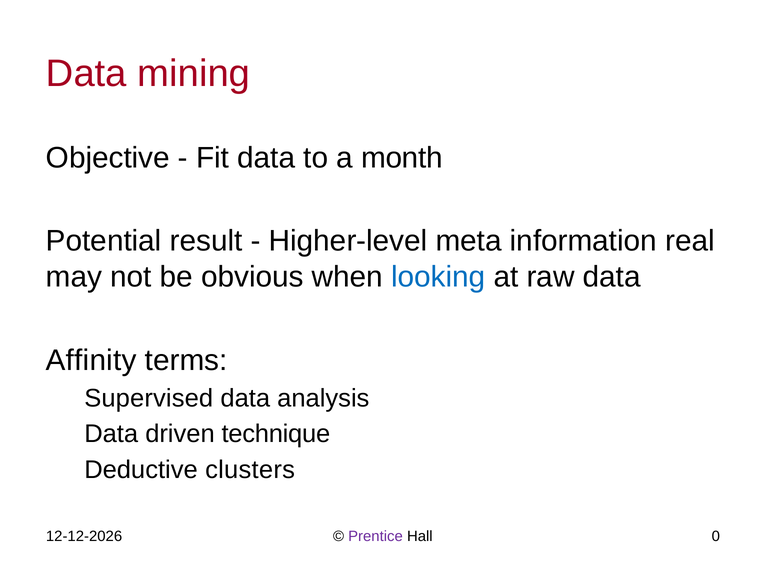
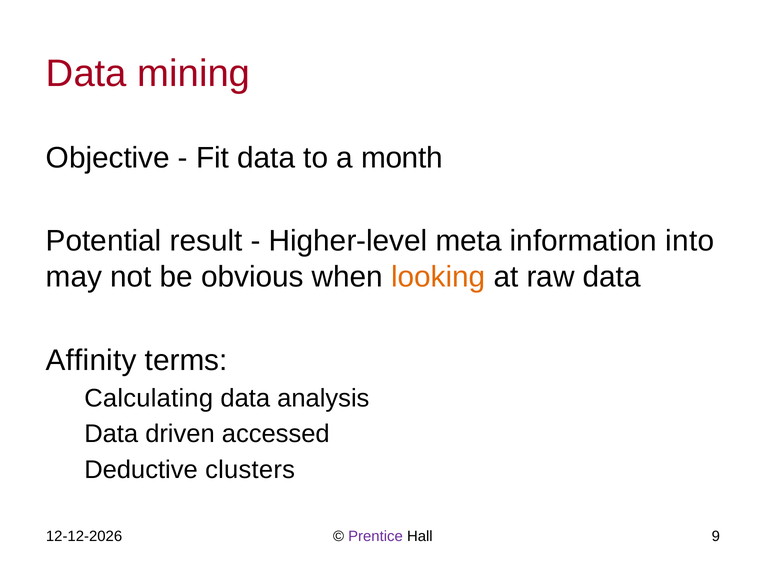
real: real -> into
looking colour: blue -> orange
Supervised: Supervised -> Calculating
technique: technique -> accessed
0: 0 -> 9
